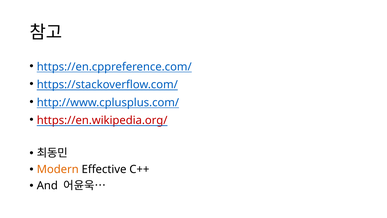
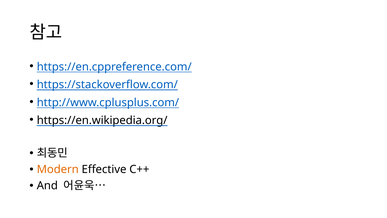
https://en.wikipedia.org/ colour: red -> black
